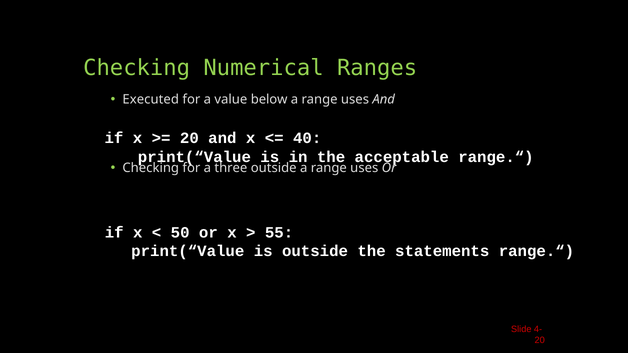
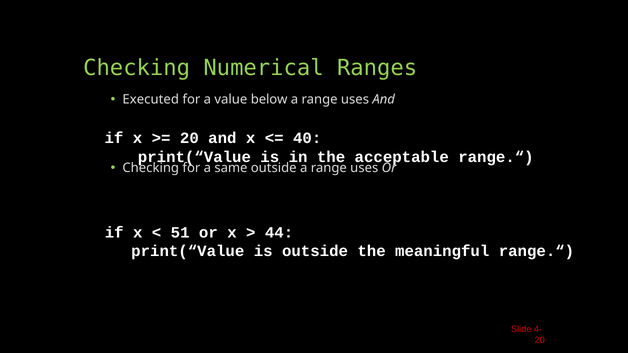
three: three -> same
50: 50 -> 51
55: 55 -> 44
statements: statements -> meaningful
